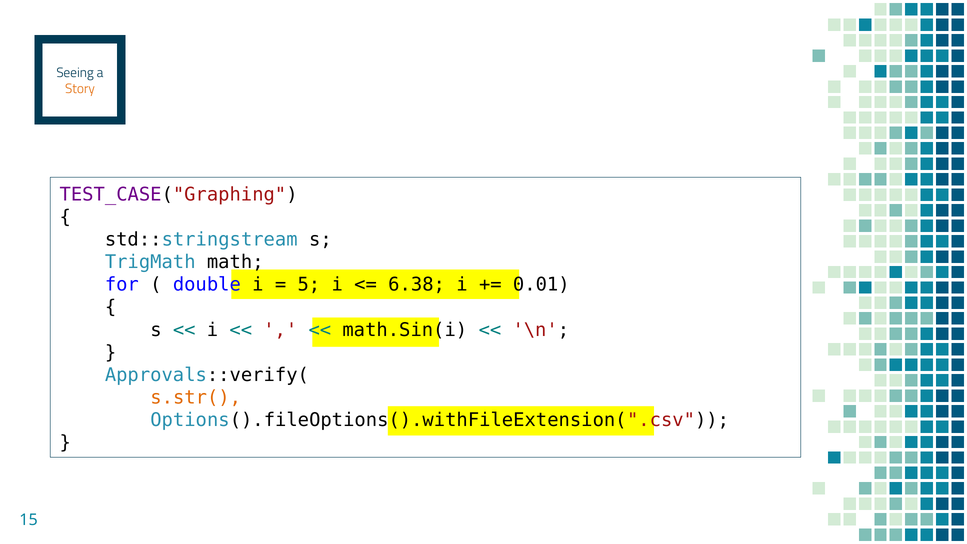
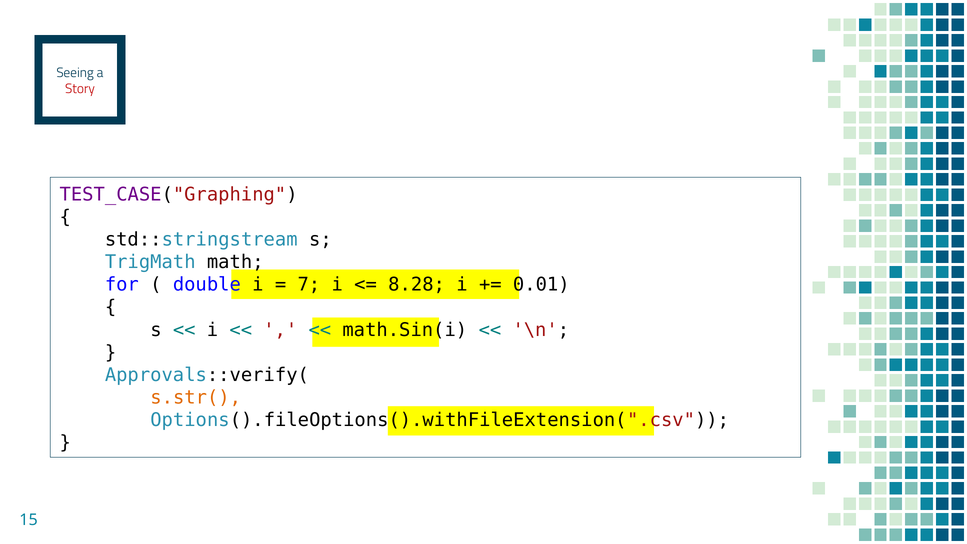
Story colour: orange -> red
5: 5 -> 7
6.38: 6.38 -> 8.28
